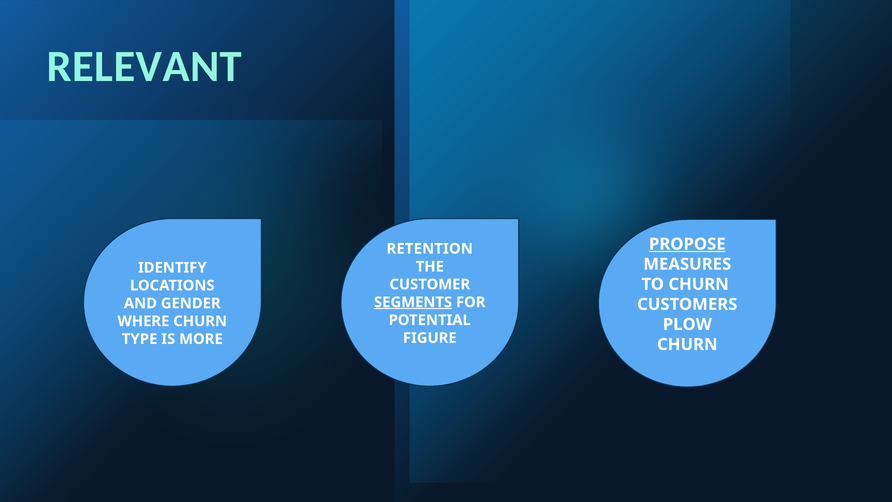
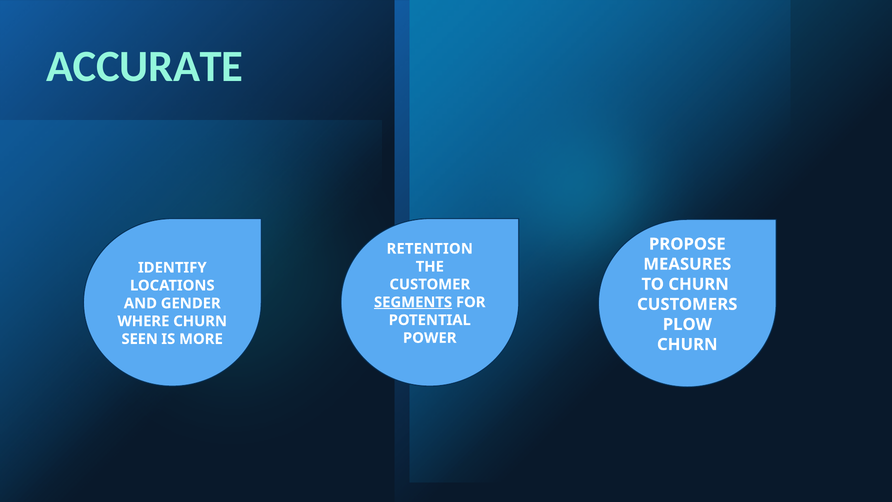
RELEVANT: RELEVANT -> ACCURATE
PROPOSE underline: present -> none
FIGURE: FIGURE -> POWER
TYPE: TYPE -> SEEN
